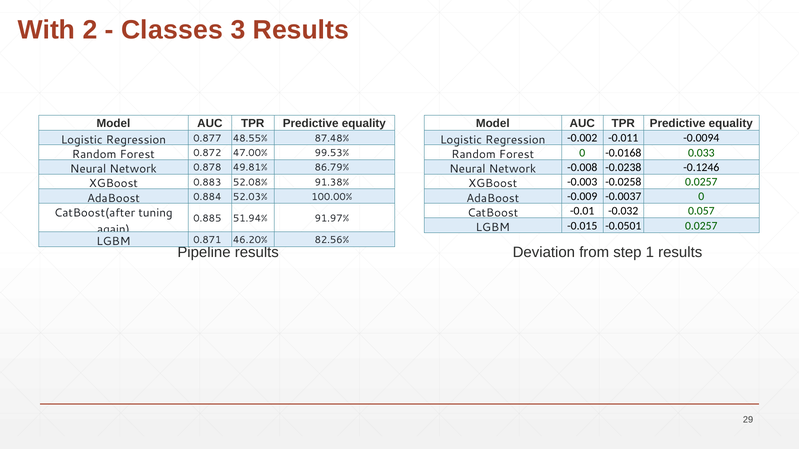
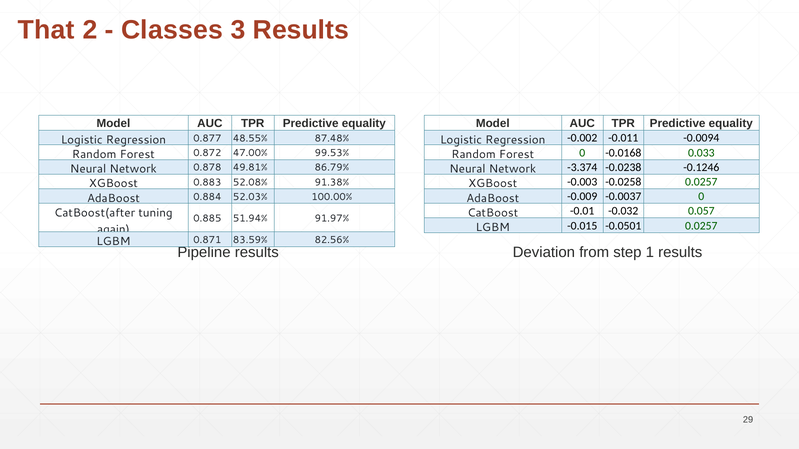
With: With -> That
-0.008: -0.008 -> -3.374
46.20%: 46.20% -> 83.59%
